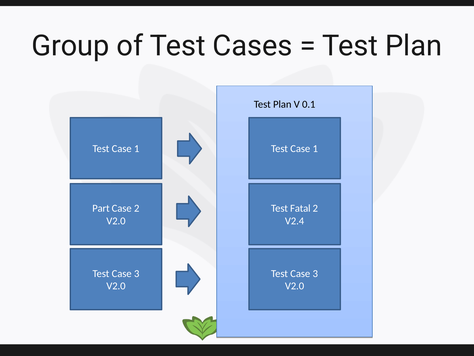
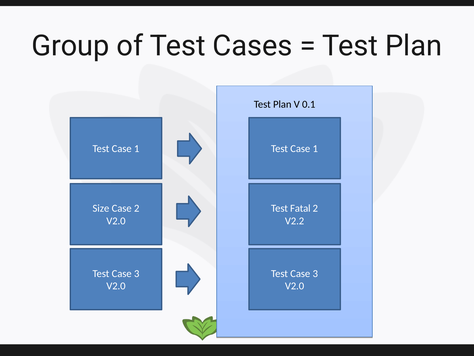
Part: Part -> Size
V2.4: V2.4 -> V2.2
